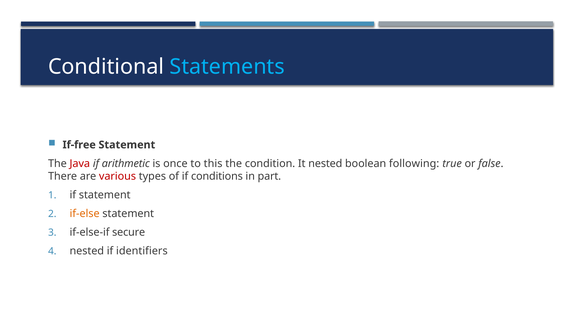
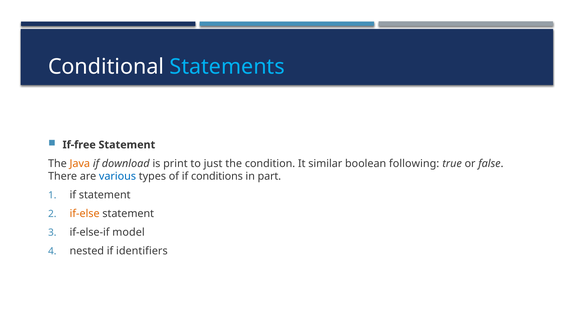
Java colour: red -> orange
arithmetic: arithmetic -> download
once: once -> print
this: this -> just
It nested: nested -> similar
various colour: red -> blue
secure: secure -> model
